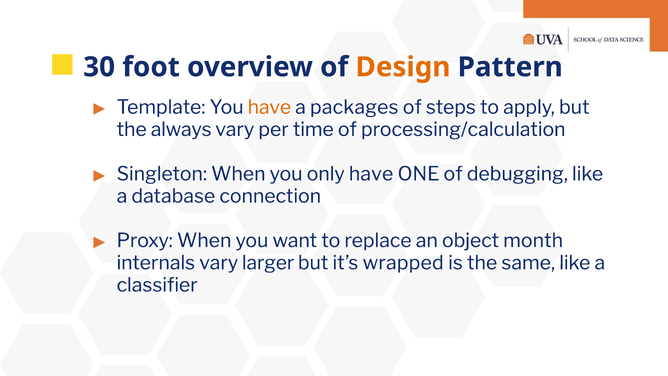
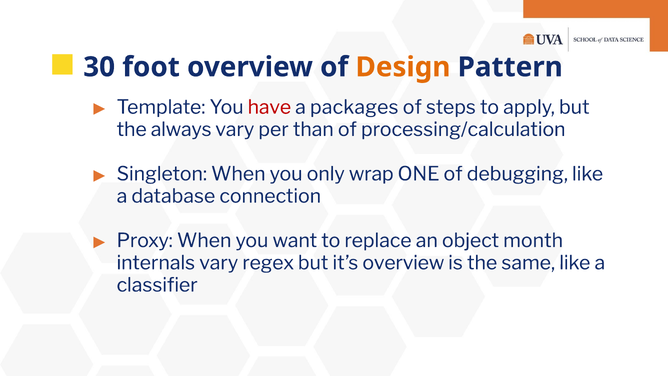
have at (269, 107) colour: orange -> red
time: time -> than
only have: have -> wrap
larger: larger -> regex
it’s wrapped: wrapped -> overview
